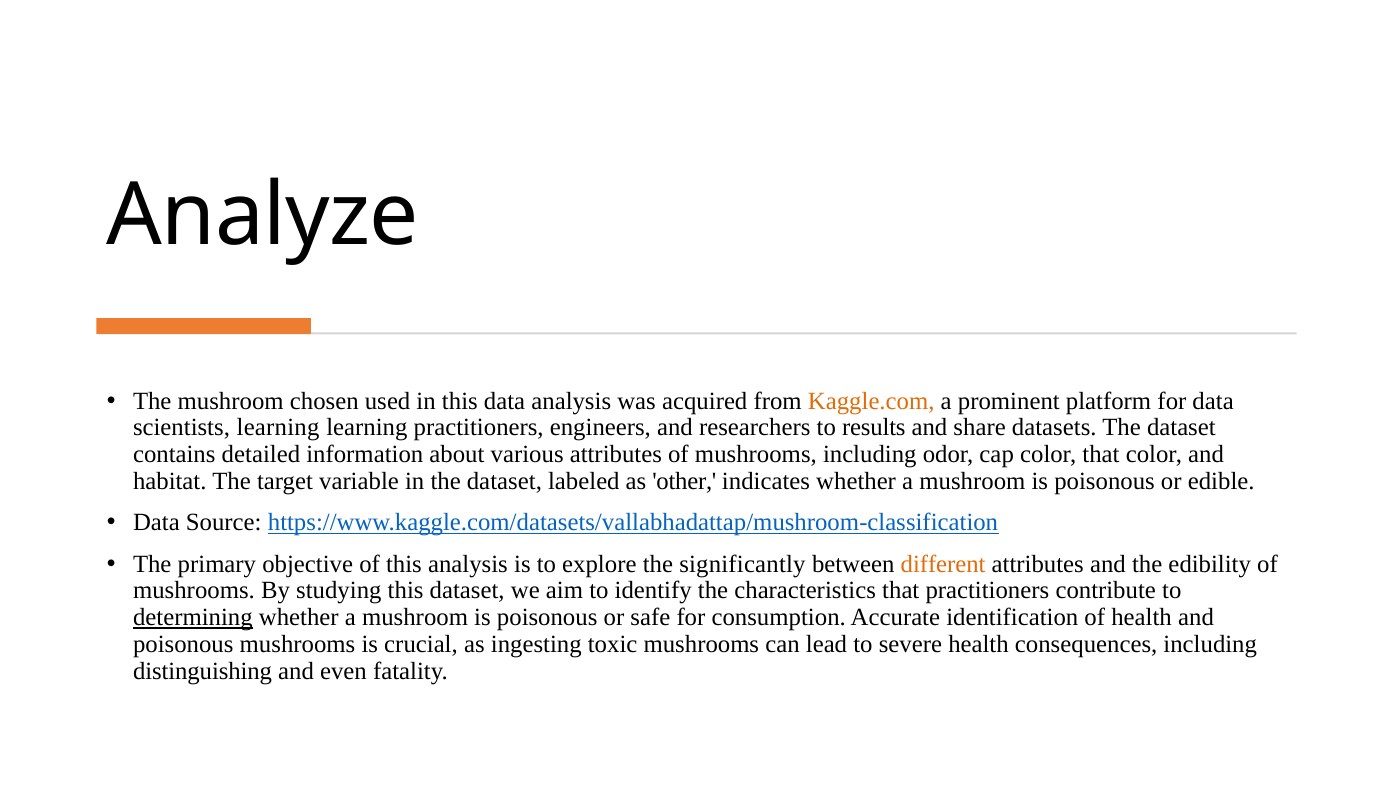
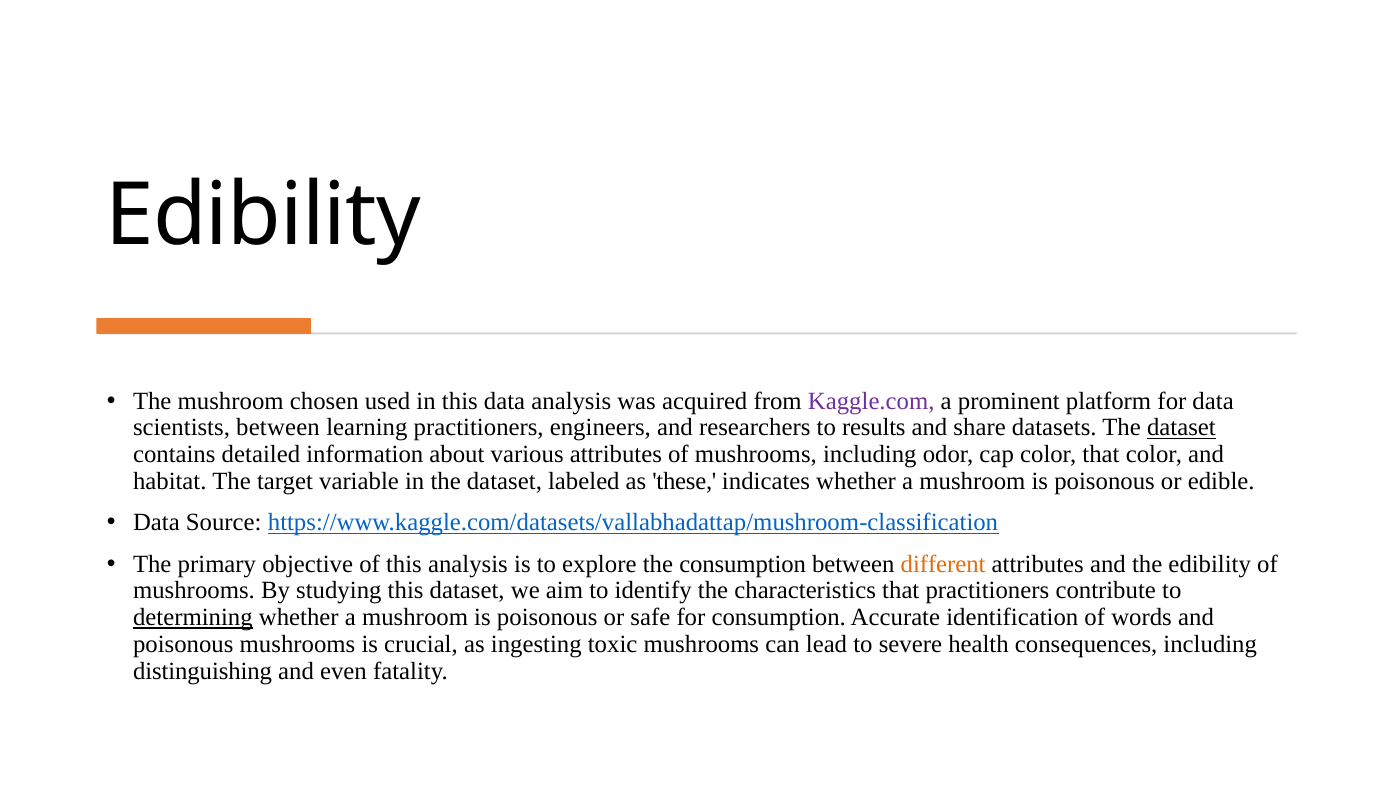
Analyze at (263, 216): Analyze -> Edibility
Kaggle.com colour: orange -> purple
scientists learning: learning -> between
dataset at (1181, 428) underline: none -> present
other: other -> these
the significantly: significantly -> consumption
of health: health -> words
